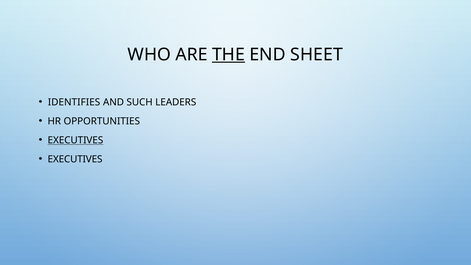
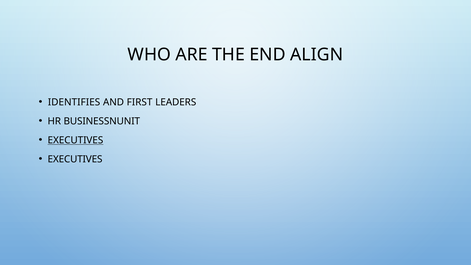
THE underline: present -> none
SHEET: SHEET -> ALIGN
SUCH: SUCH -> FIRST
OPPORTUNITIES: OPPORTUNITIES -> BUSINESSNUNIT
